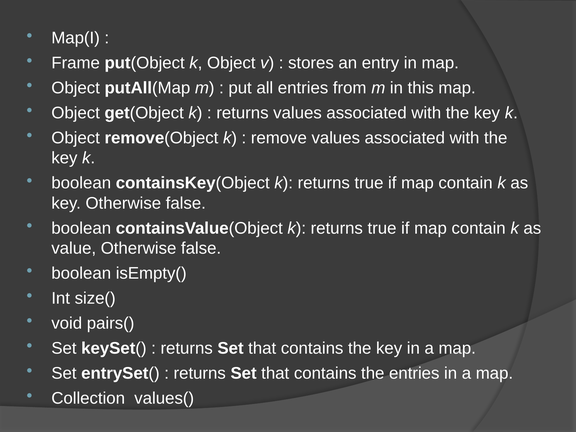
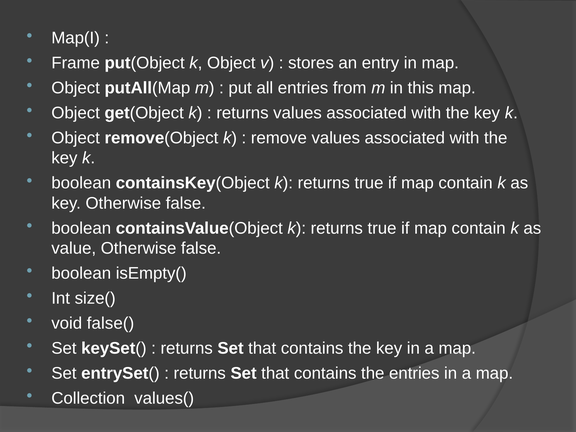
pairs(: pairs( -> false(
